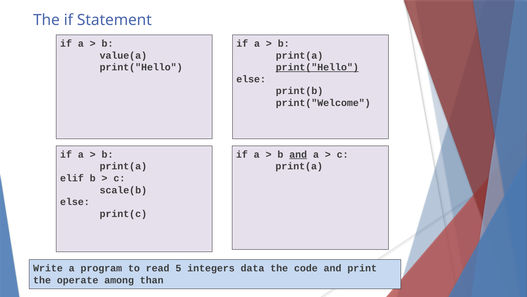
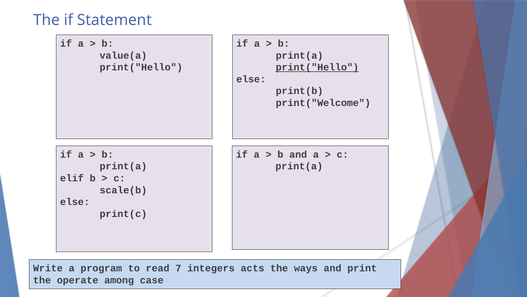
and at (298, 154) underline: present -> none
5: 5 -> 7
data: data -> acts
code: code -> ways
than: than -> case
